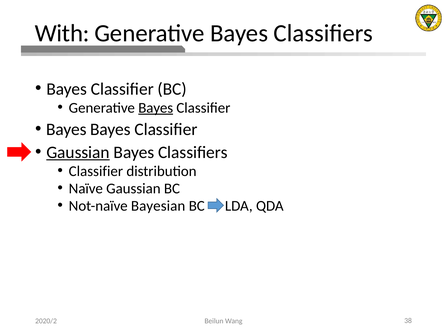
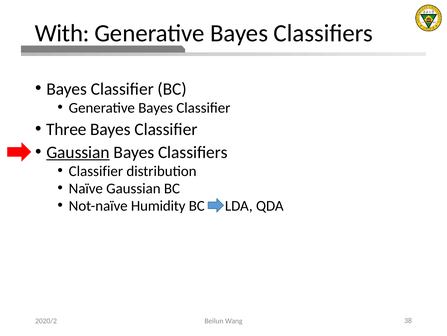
Bayes at (156, 107) underline: present -> none
Bayes at (66, 129): Bayes -> Three
Bayesian: Bayesian -> Humidity
